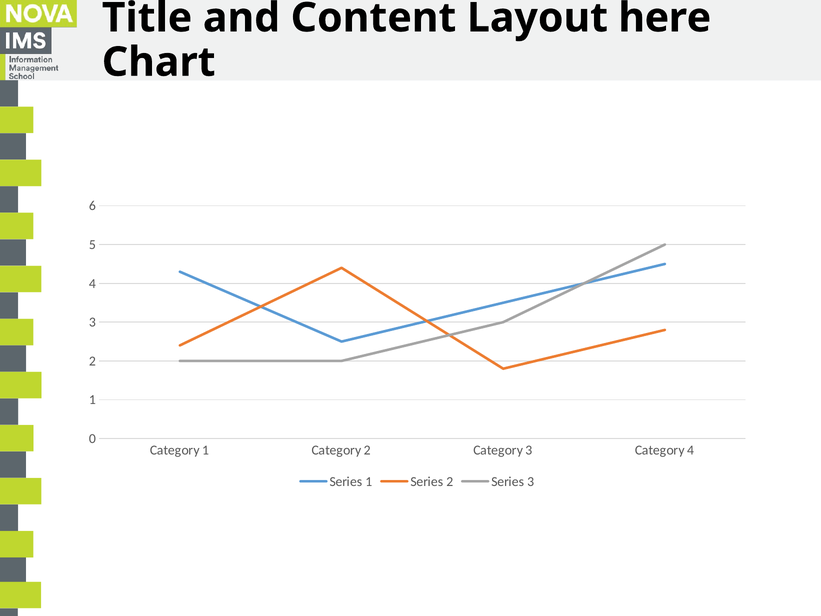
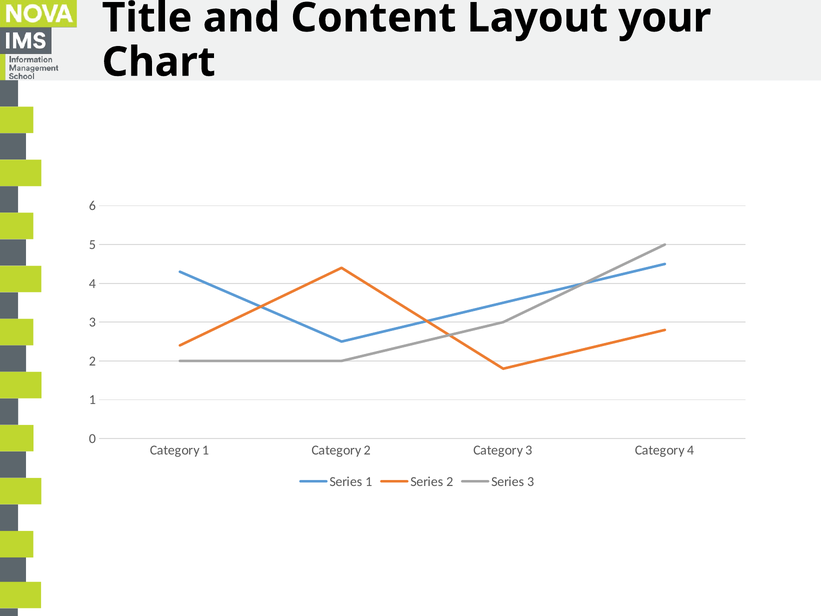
here: here -> your
